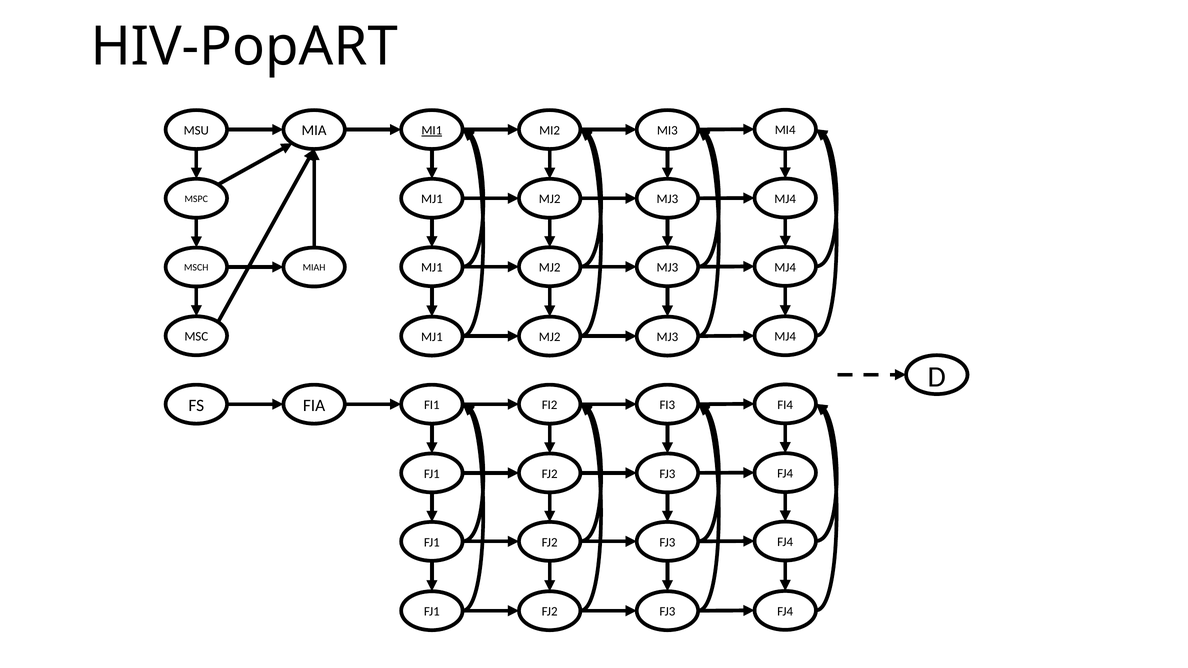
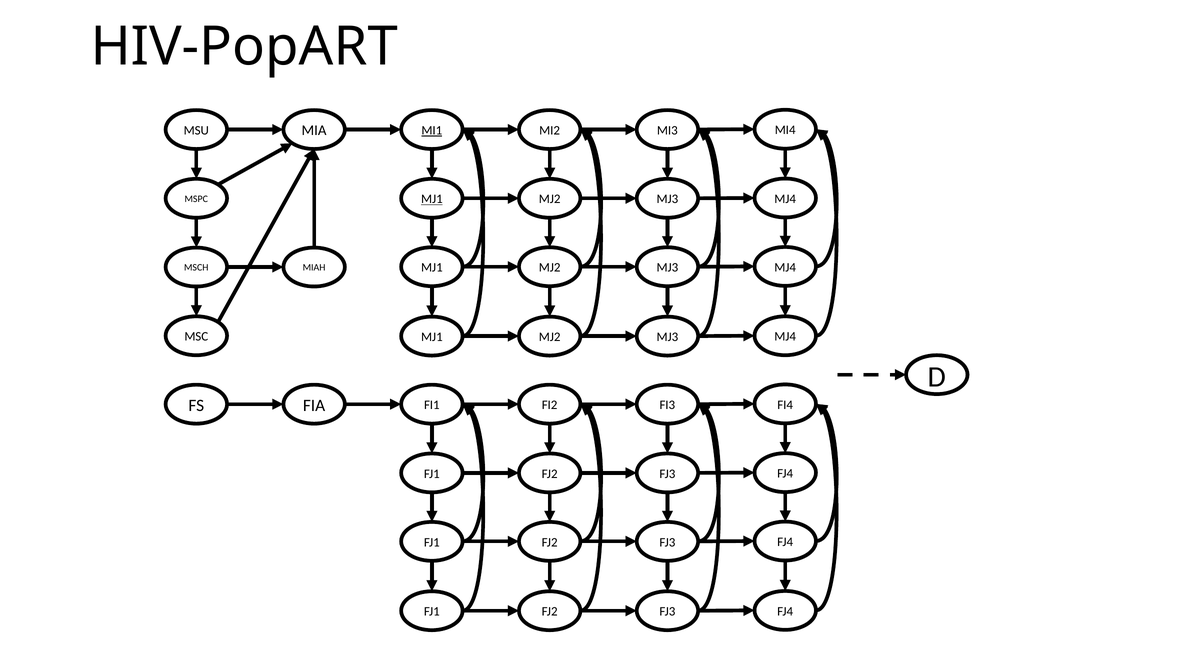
MJ1 at (432, 199) underline: none -> present
